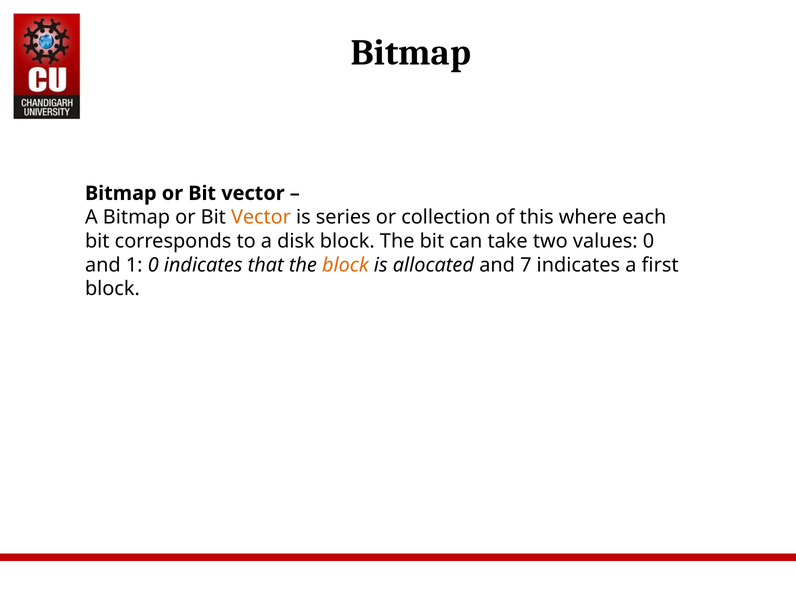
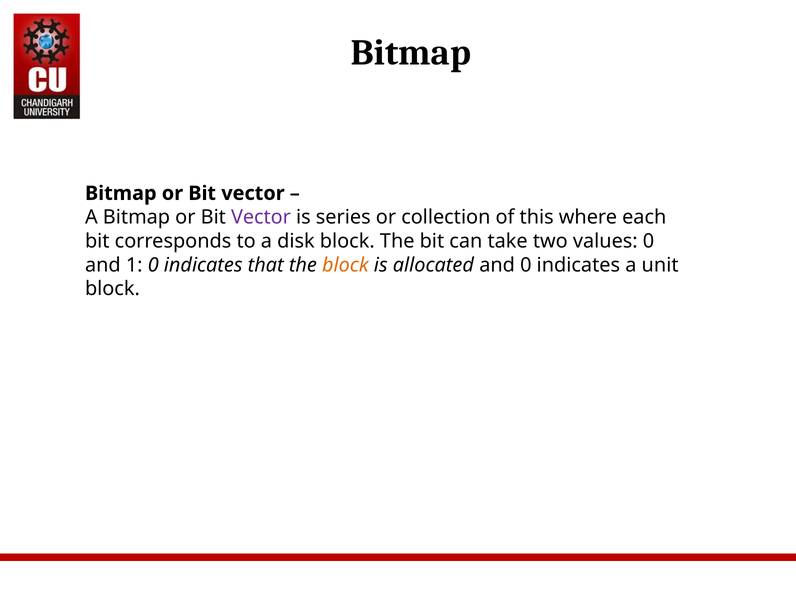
Vector at (261, 217) colour: orange -> purple
and 7: 7 -> 0
first: first -> unit
